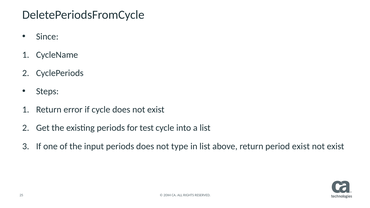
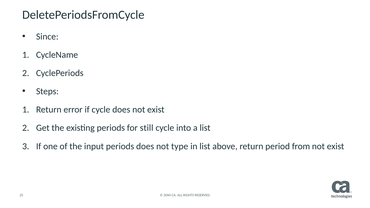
test: test -> still
period exist: exist -> from
